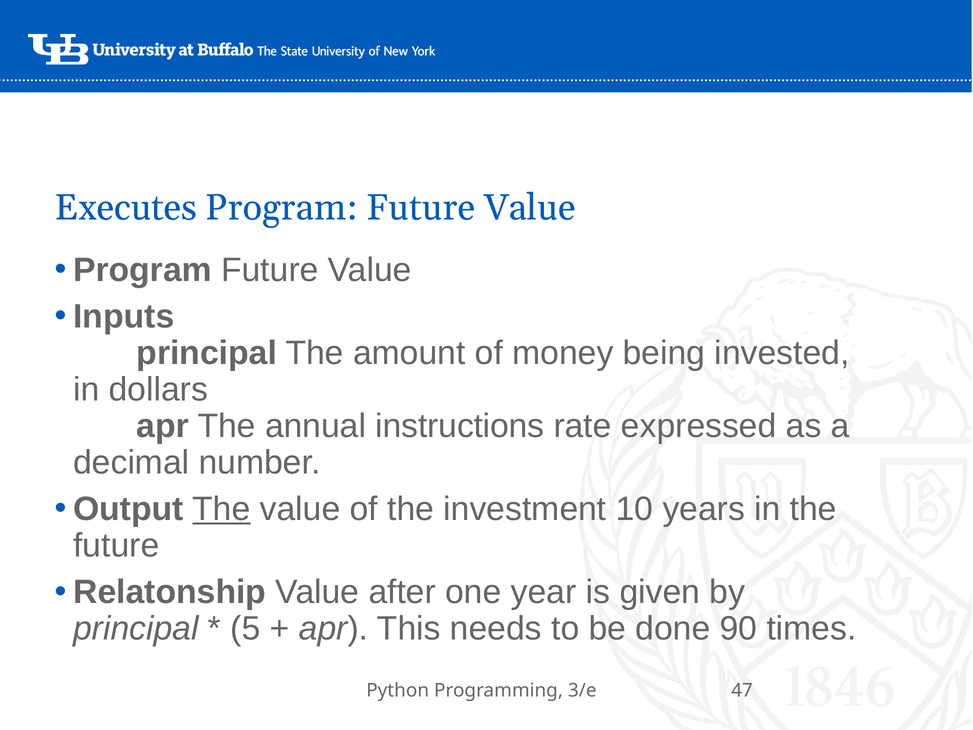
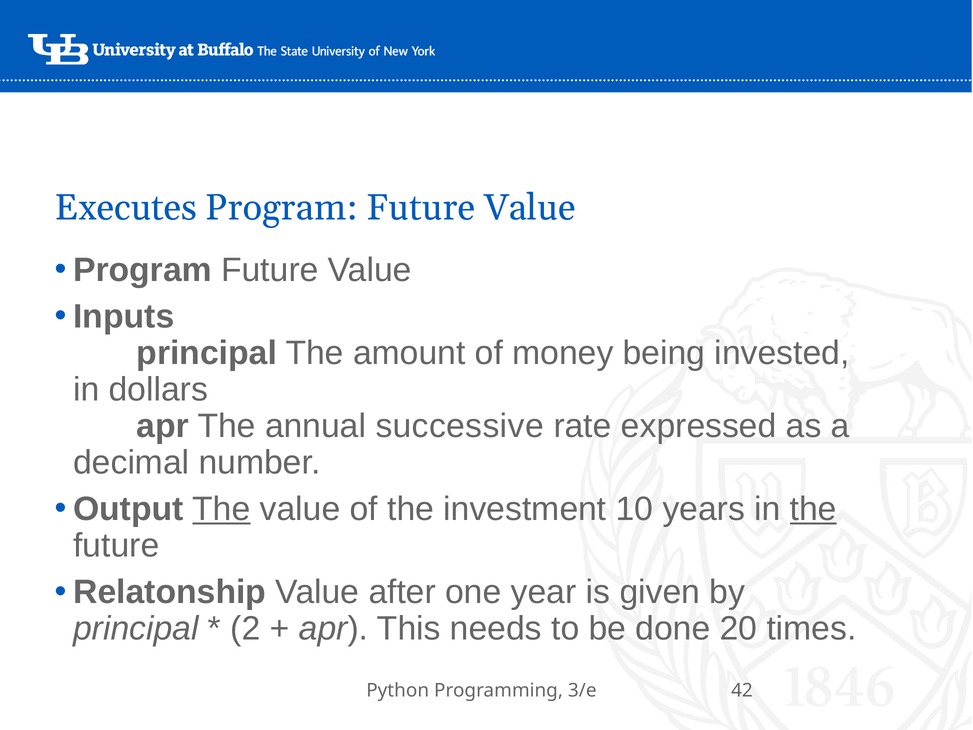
instructions: instructions -> successive
the at (813, 509) underline: none -> present
5: 5 -> 2
90: 90 -> 20
47: 47 -> 42
